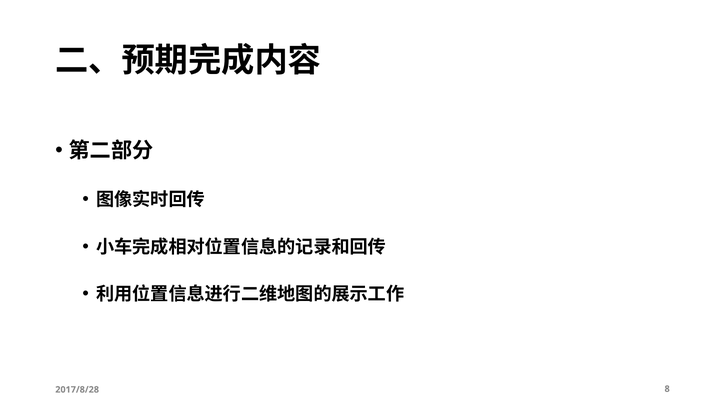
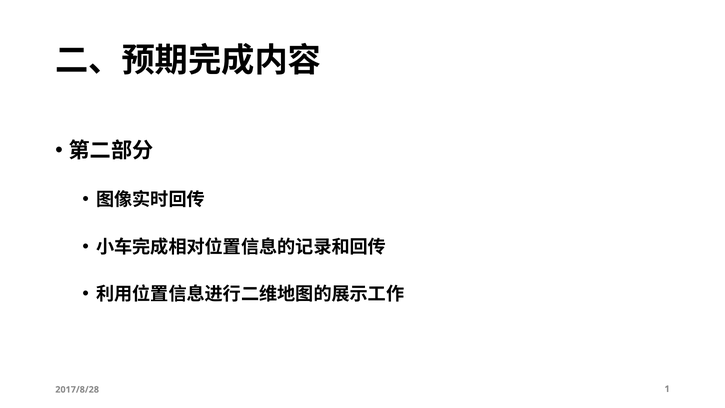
8: 8 -> 1
